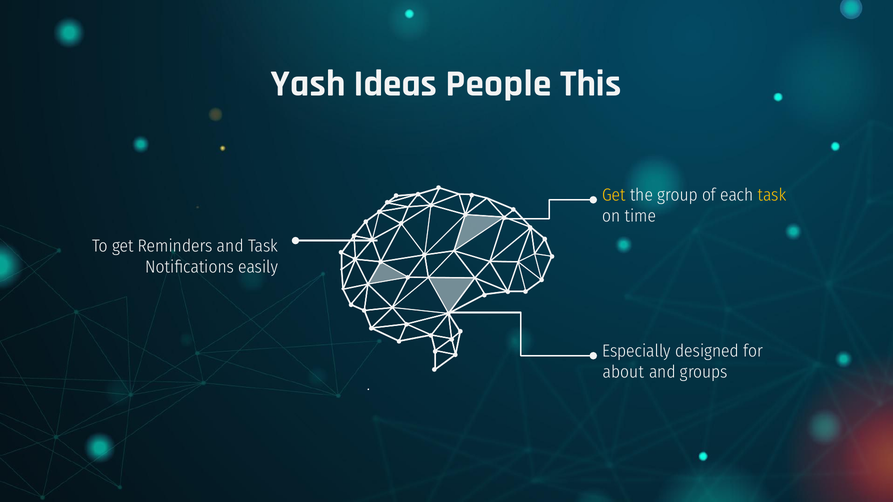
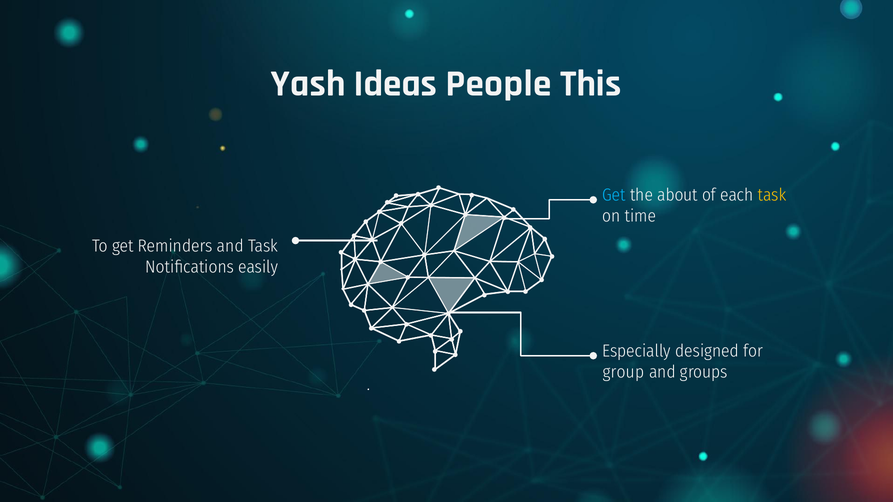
Get at (614, 195) colour: yellow -> light blue
group: group -> about
about: about -> group
